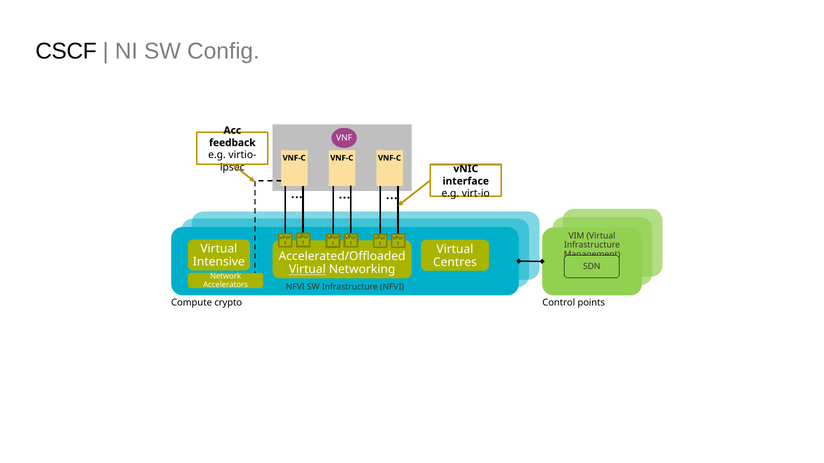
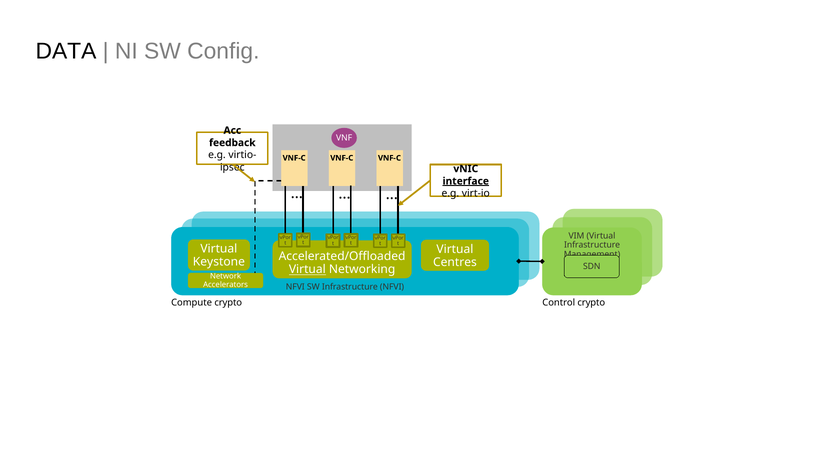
CSCF: CSCF -> DATA
interface underline: none -> present
Intensive: Intensive -> Keystone
Control points: points -> crypto
